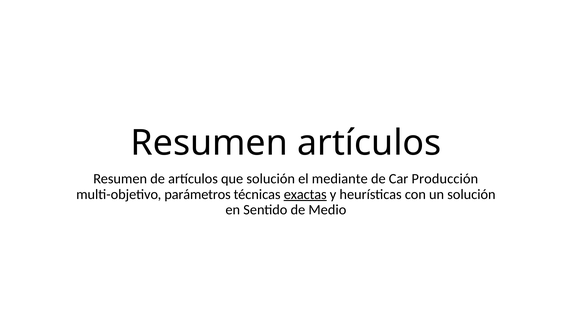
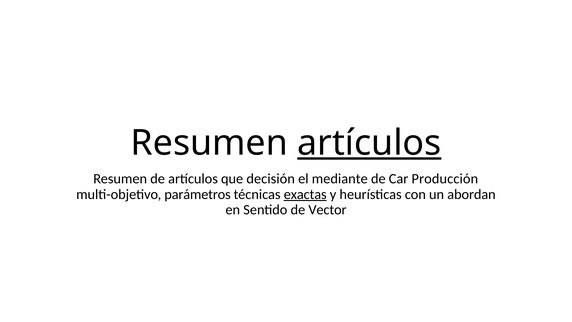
artículos at (369, 143) underline: none -> present
que solución: solución -> decisión
un solución: solución -> abordan
Medio: Medio -> Vector
